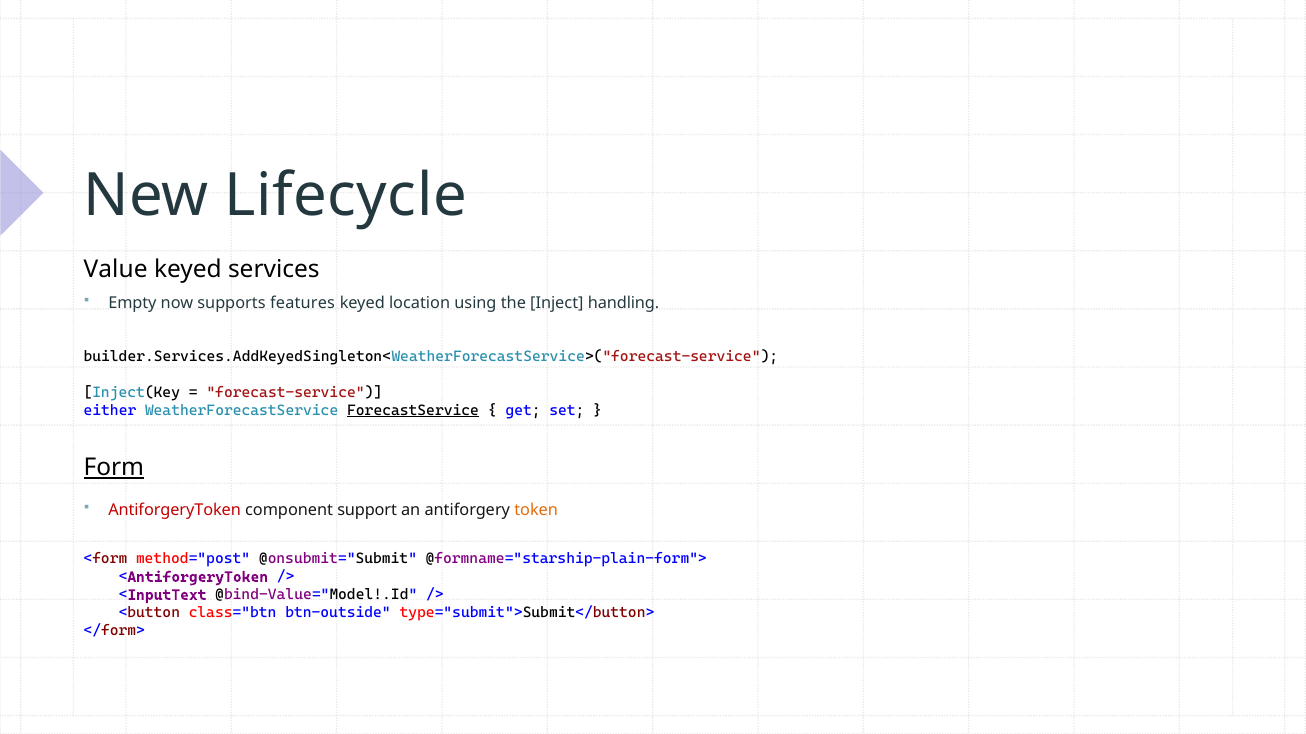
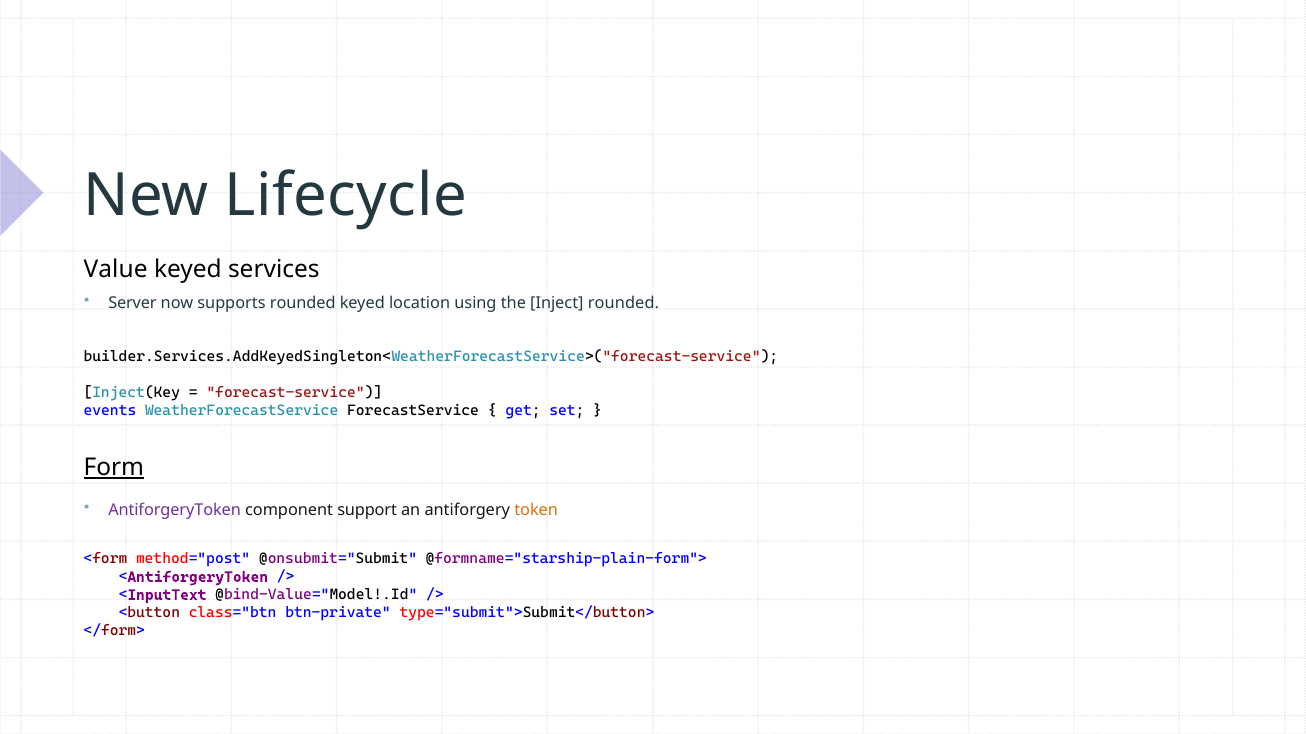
Empty: Empty -> Server
supports features: features -> rounded
Inject handling: handling -> rounded
either: either -> events
ForecastService underline: present -> none
AntiforgeryToken at (175, 510) colour: red -> purple
btn-outside: btn-outside -> btn-private
